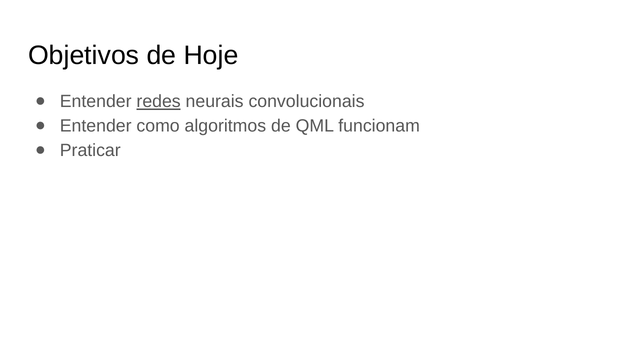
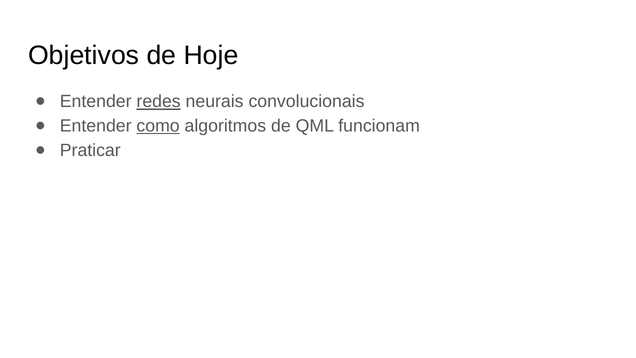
como underline: none -> present
